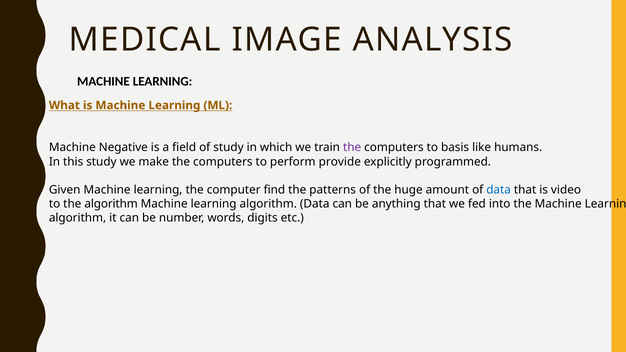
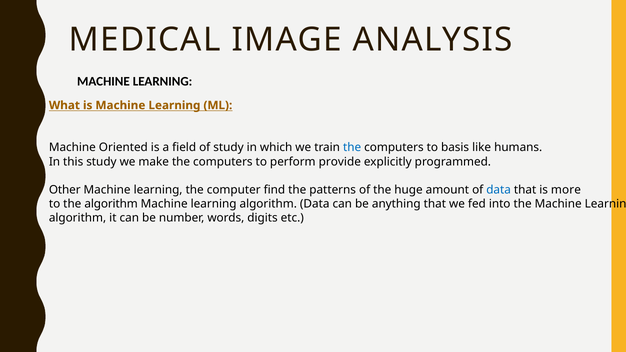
Negative: Negative -> Oriented
the at (352, 148) colour: purple -> blue
Given: Given -> Other
video: video -> more
